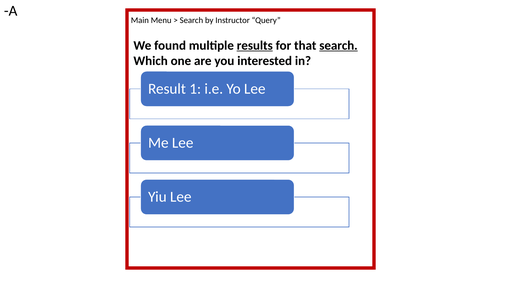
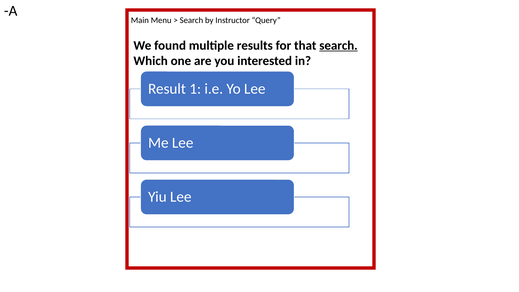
results underline: present -> none
